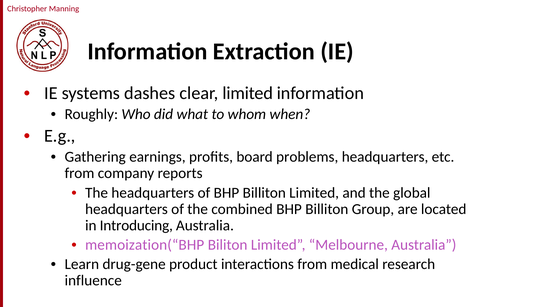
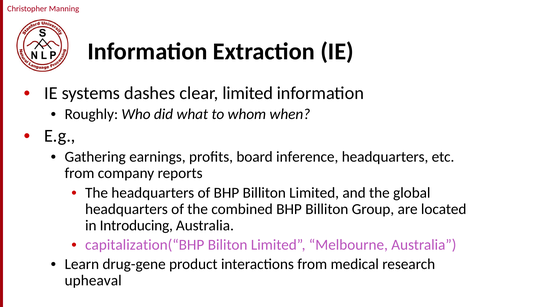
problems: problems -> inference
memoization(“BHP: memoization(“BHP -> capitalization(“BHP
influence: influence -> upheaval
